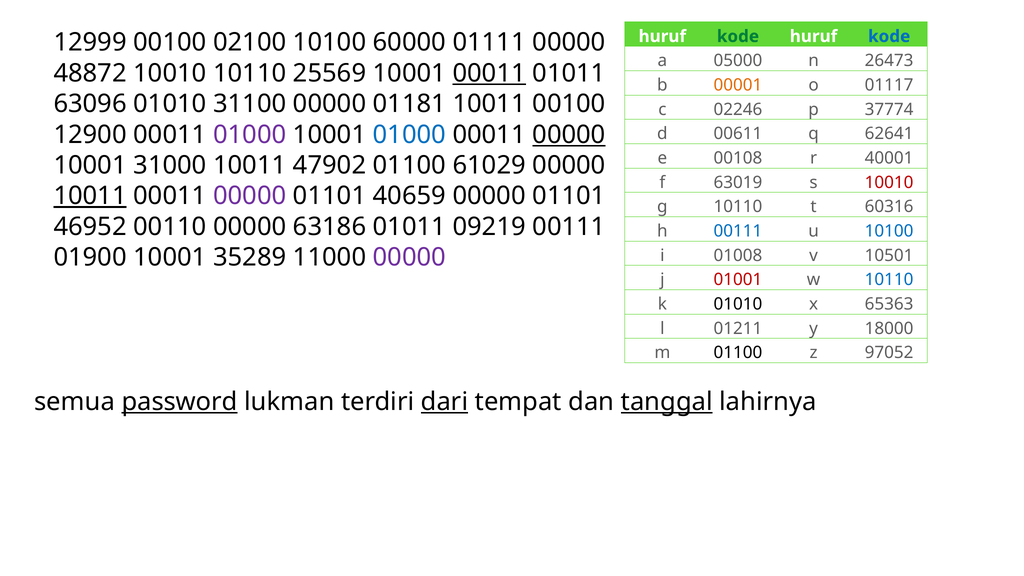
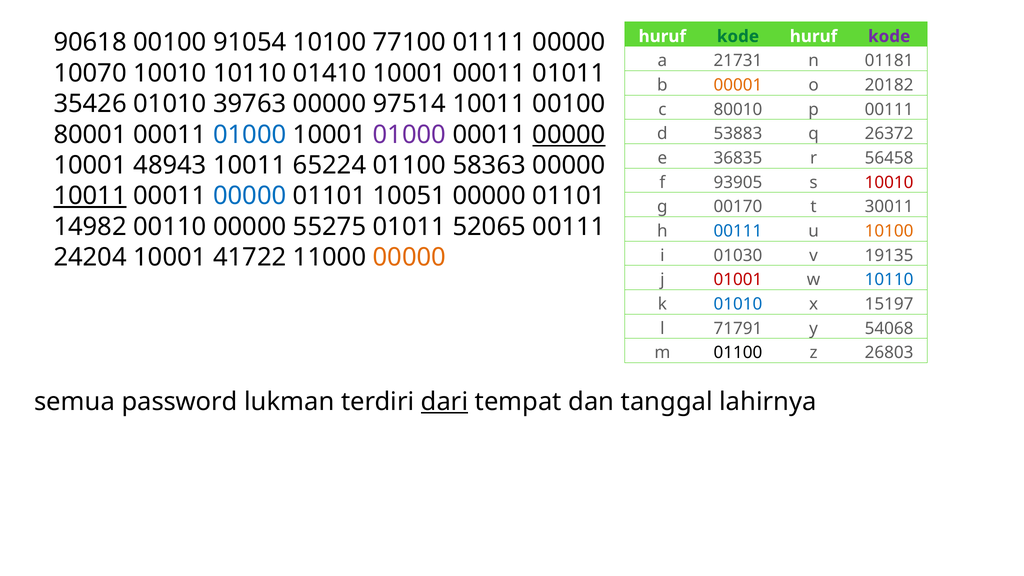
kode at (889, 36) colour: blue -> purple
12999: 12999 -> 90618
02100: 02100 -> 91054
60000: 60000 -> 77100
05000: 05000 -> 21731
26473: 26473 -> 01181
48872: 48872 -> 10070
25569: 25569 -> 01410
00011 at (489, 73) underline: present -> none
01117: 01117 -> 20182
63096: 63096 -> 35426
31100: 31100 -> 39763
01181: 01181 -> 97514
02246: 02246 -> 80010
p 37774: 37774 -> 00111
12900: 12900 -> 80001
01000 at (250, 135) colour: purple -> blue
01000 at (409, 135) colour: blue -> purple
00611: 00611 -> 53883
62641: 62641 -> 26372
00108: 00108 -> 36835
40001: 40001 -> 56458
31000: 31000 -> 48943
47902: 47902 -> 65224
61029: 61029 -> 58363
63019: 63019 -> 93905
00000 at (250, 196) colour: purple -> blue
40659: 40659 -> 10051
g 10110: 10110 -> 00170
60316: 60316 -> 30011
46952: 46952 -> 14982
63186: 63186 -> 55275
09219: 09219 -> 52065
10100 at (889, 231) colour: blue -> orange
01900: 01900 -> 24204
35289: 35289 -> 41722
00000 at (409, 257) colour: purple -> orange
01008: 01008 -> 01030
10501: 10501 -> 19135
01010 at (738, 304) colour: black -> blue
65363: 65363 -> 15197
01211: 01211 -> 71791
18000: 18000 -> 54068
97052: 97052 -> 26803
password underline: present -> none
tanggal underline: present -> none
